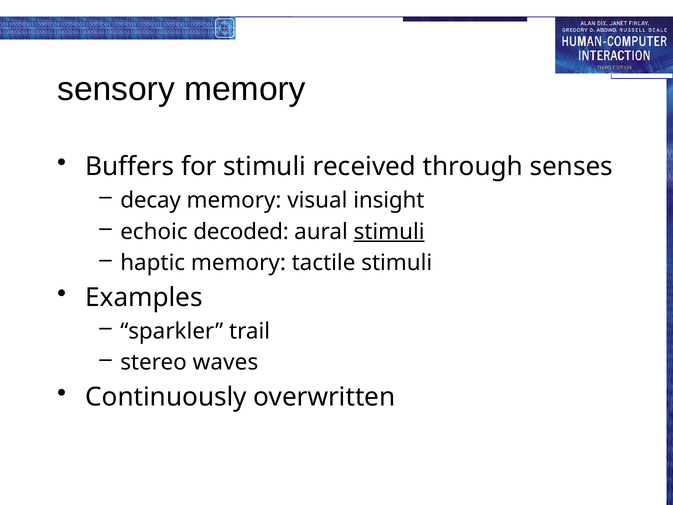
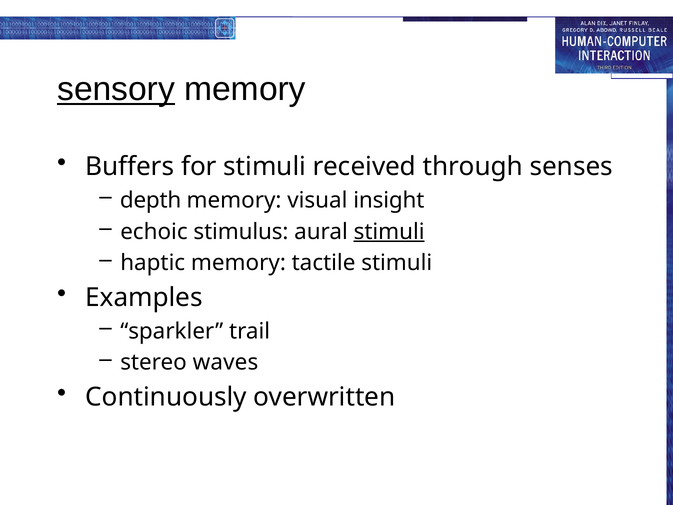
sensory underline: none -> present
decay: decay -> depth
decoded: decoded -> stimulus
